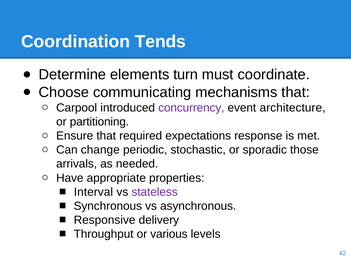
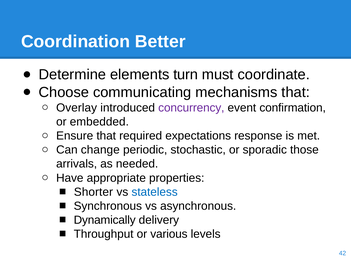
Tends: Tends -> Better
Carpool: Carpool -> Overlay
architecture: architecture -> confirmation
partitioning: partitioning -> embedded
Interval: Interval -> Shorter
stateless colour: purple -> blue
Responsive: Responsive -> Dynamically
